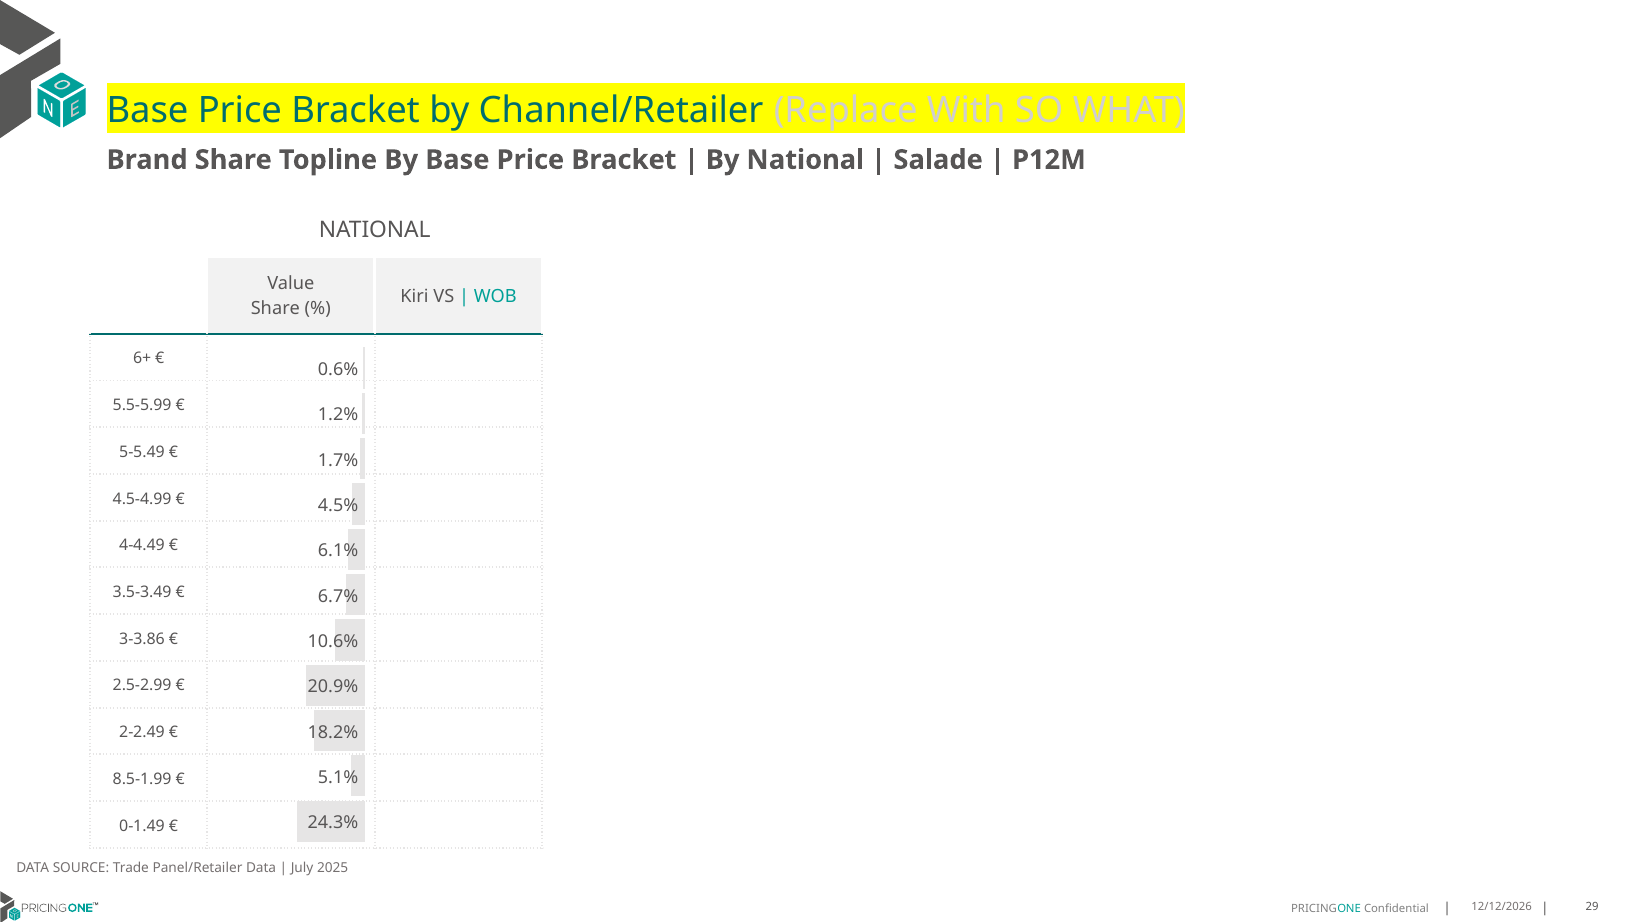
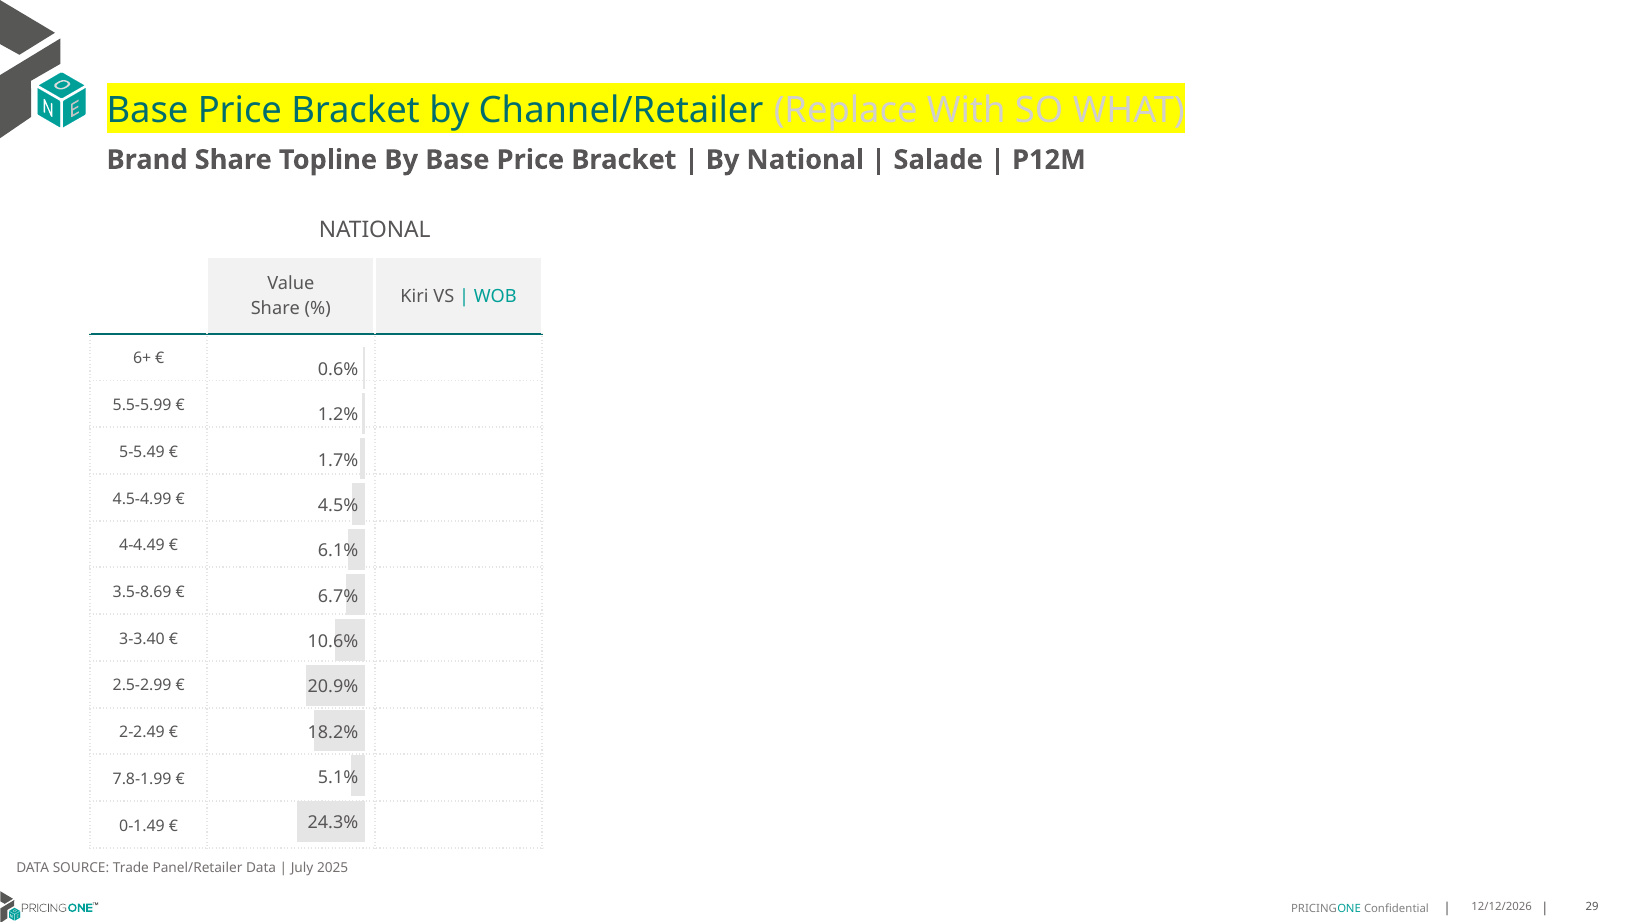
3.5-3.49: 3.5-3.49 -> 3.5-8.69
3-3.86: 3-3.86 -> 3-3.40
8.5-1.99: 8.5-1.99 -> 7.8-1.99
